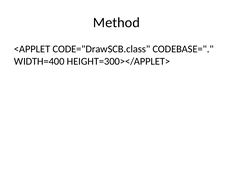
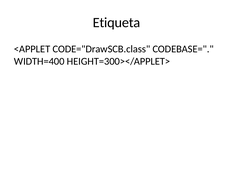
Method: Method -> Etiqueta
